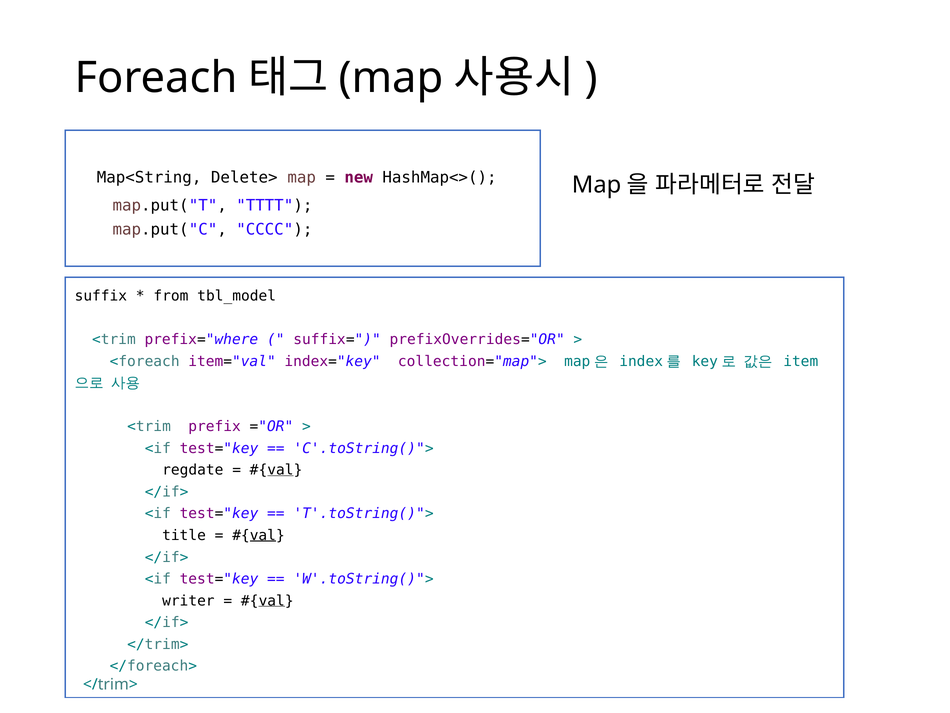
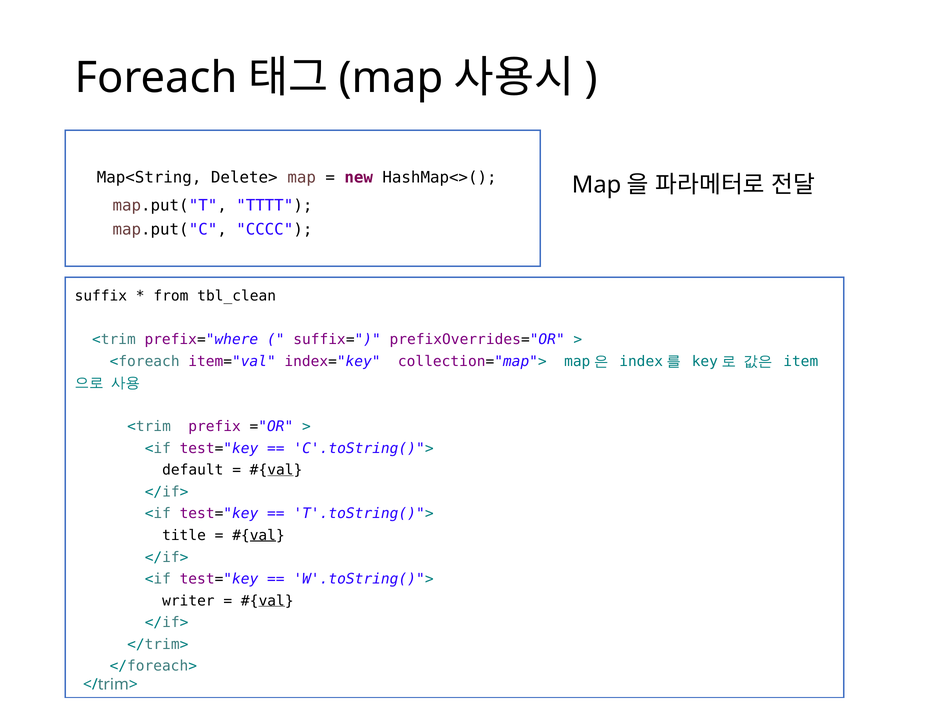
tbl_model: tbl_model -> tbl_clean
regdate: regdate -> default
